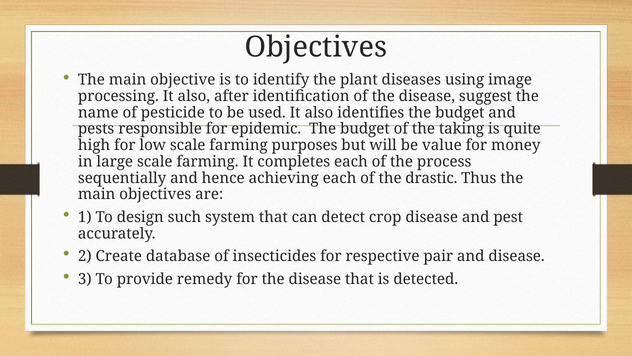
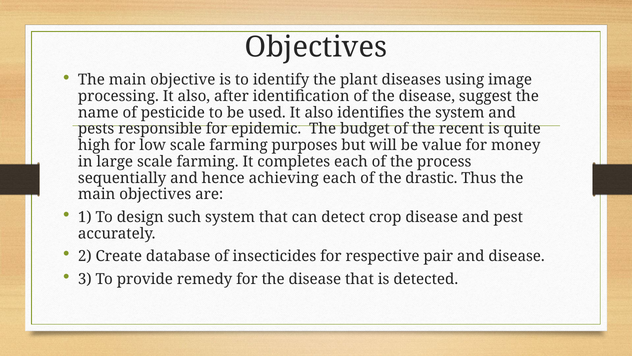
identifies the budget: budget -> system
taking: taking -> recent
